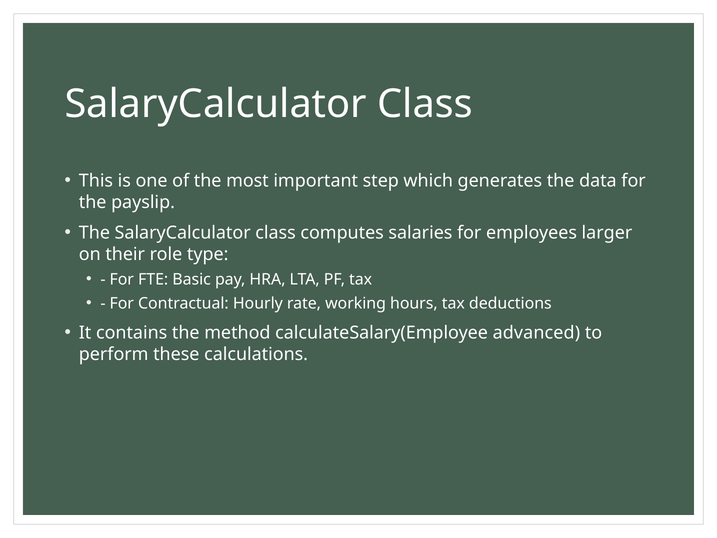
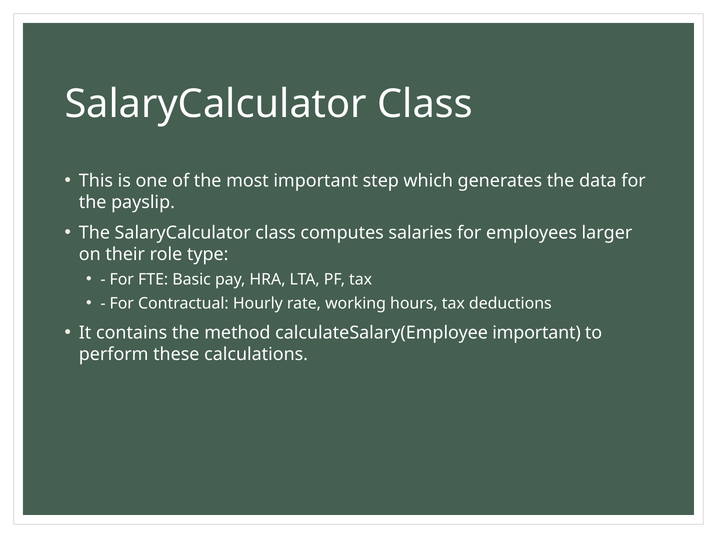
calculateSalary(Employee advanced: advanced -> important
